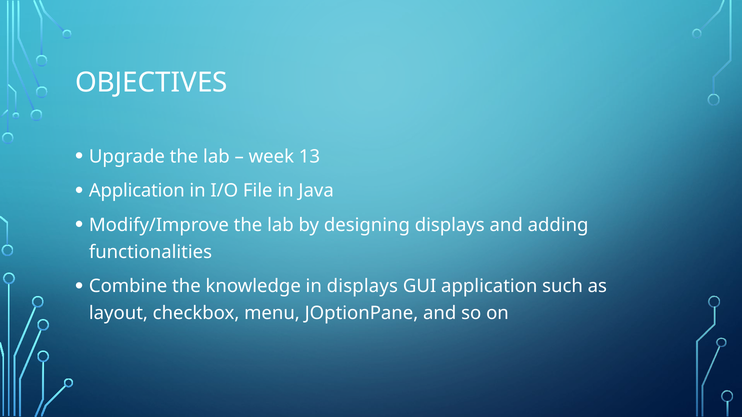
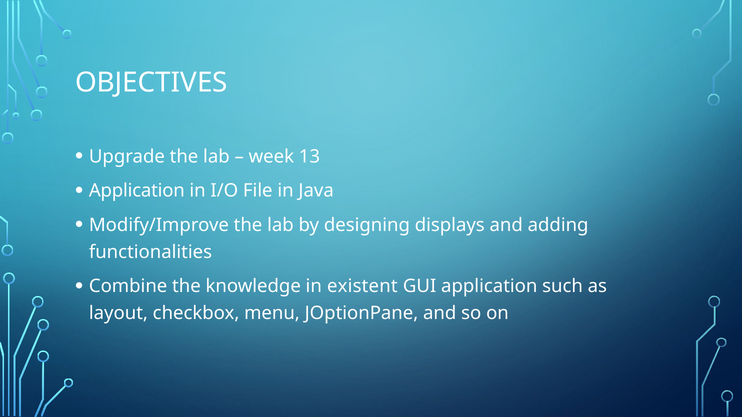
in displays: displays -> existent
